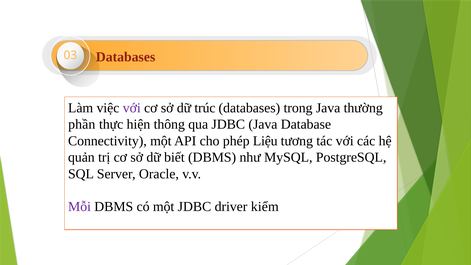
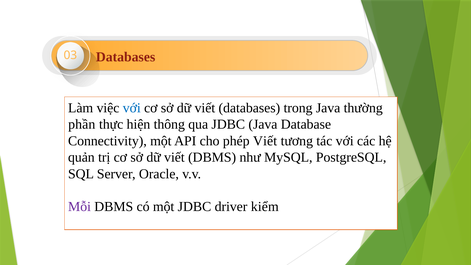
với at (132, 108) colour: purple -> blue
trúc at (205, 108): trúc -> viết
phép Liệu: Liệu -> Viết
biết at (174, 157): biết -> viết
